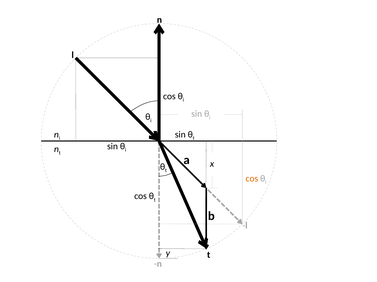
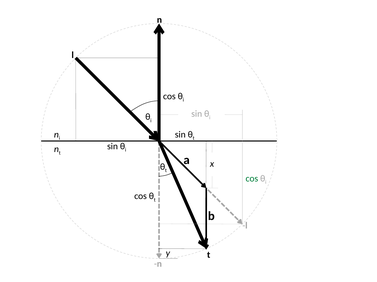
cos at (252, 179) colour: orange -> green
